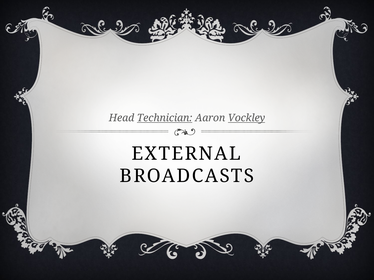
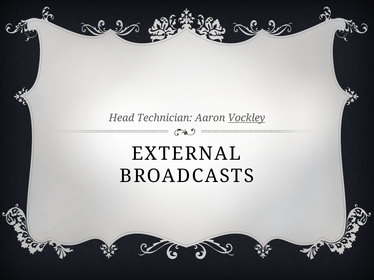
Technician underline: present -> none
